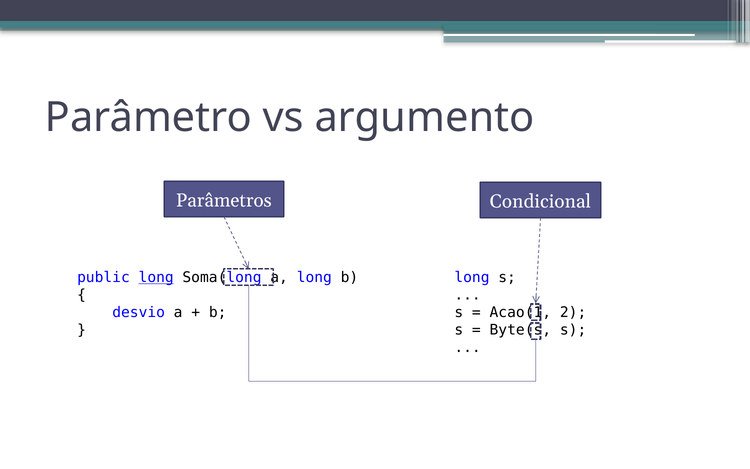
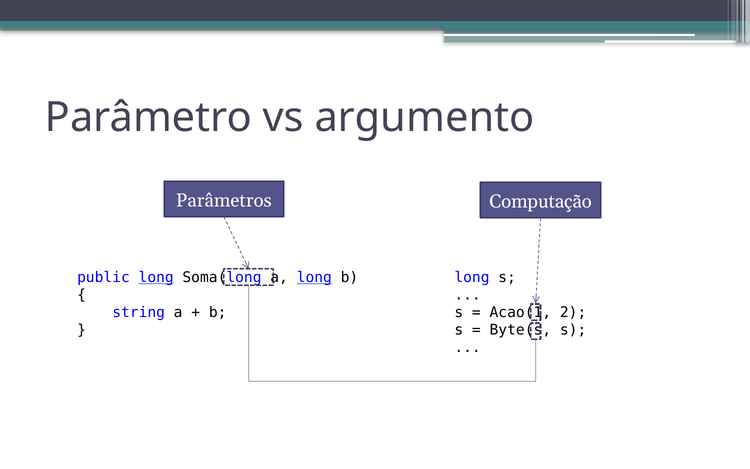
Condicional: Condicional -> Computação
long at (314, 277) underline: none -> present
desvio: desvio -> string
